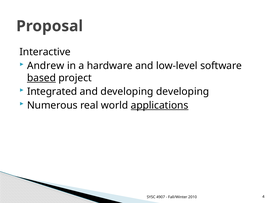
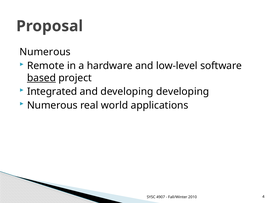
Interactive at (45, 52): Interactive -> Numerous
Andrew: Andrew -> Remote
applications underline: present -> none
